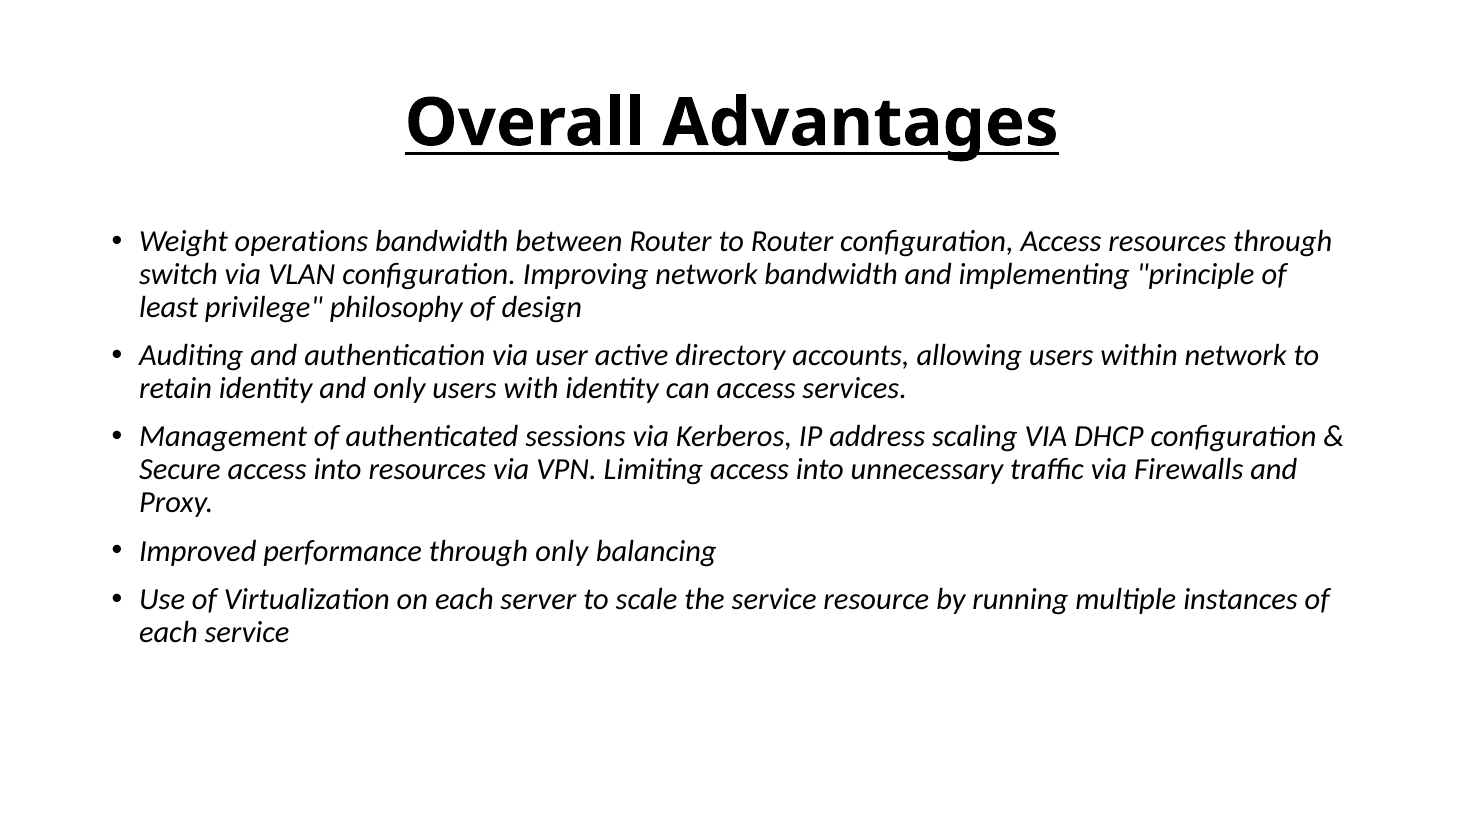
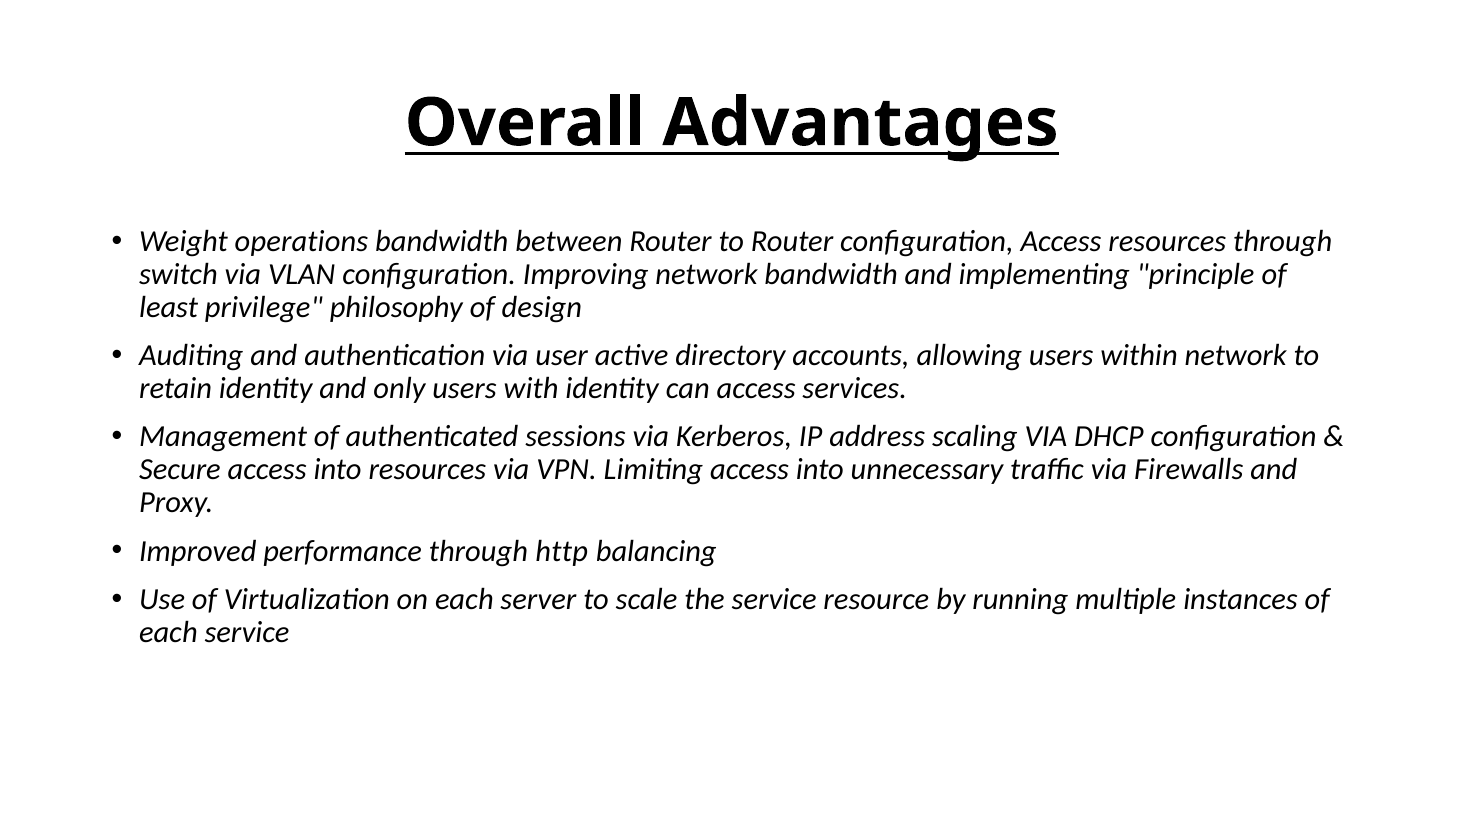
through only: only -> http
